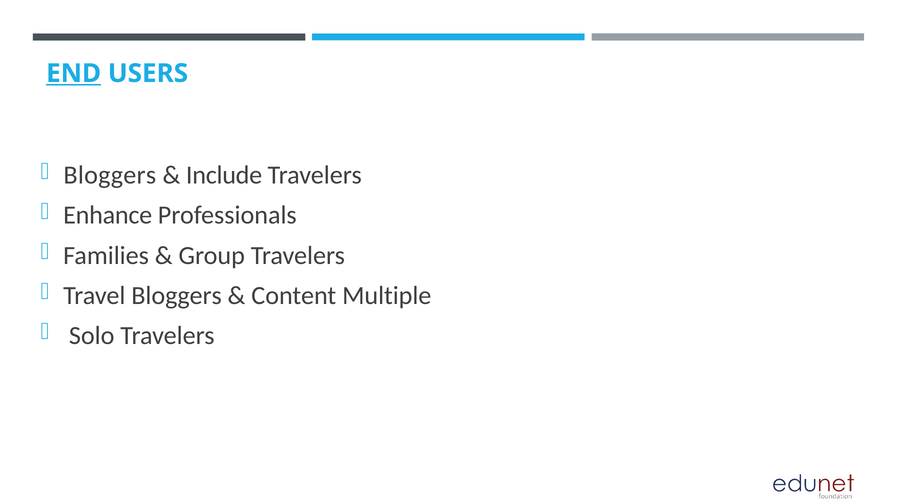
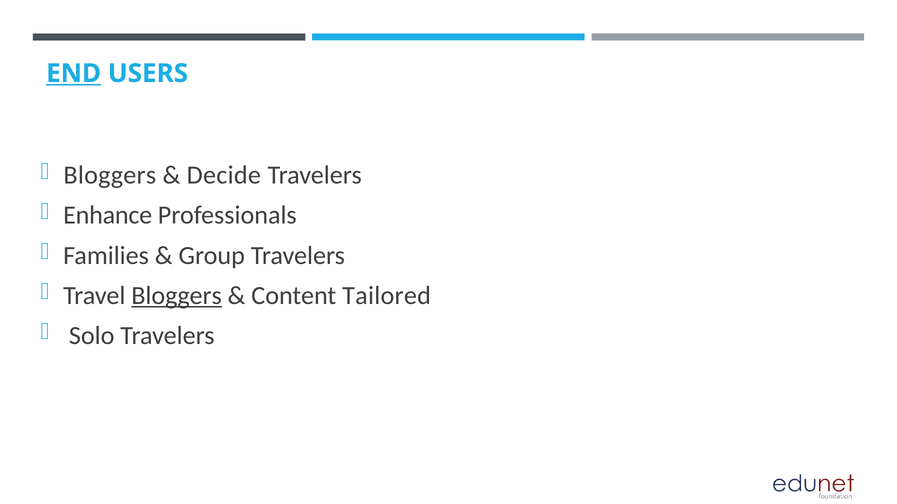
Include: Include -> Decide
Bloggers at (177, 296) underline: none -> present
Multiple: Multiple -> Tailored
